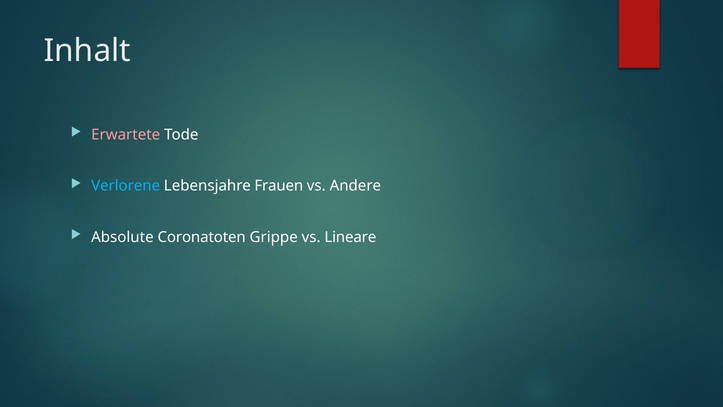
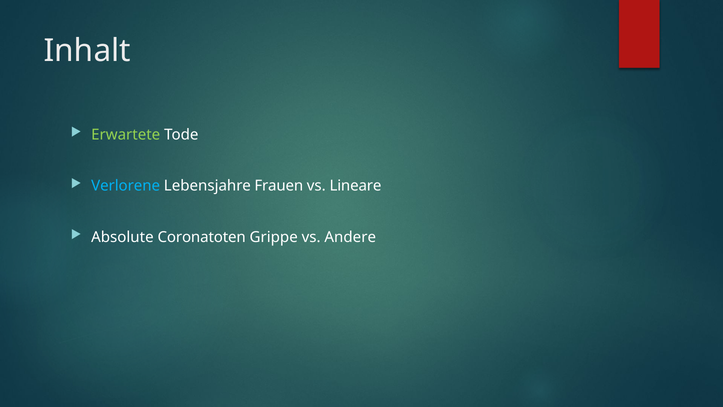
Erwartete colour: pink -> light green
Andere: Andere -> Lineare
Lineare: Lineare -> Andere
